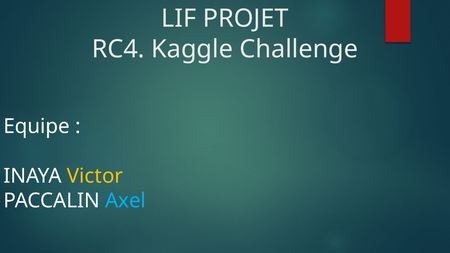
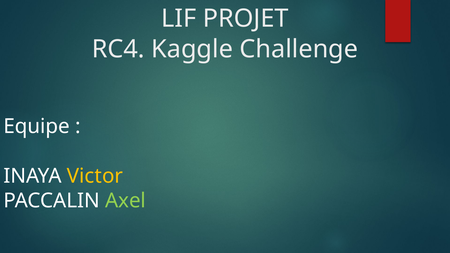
Axel colour: light blue -> light green
